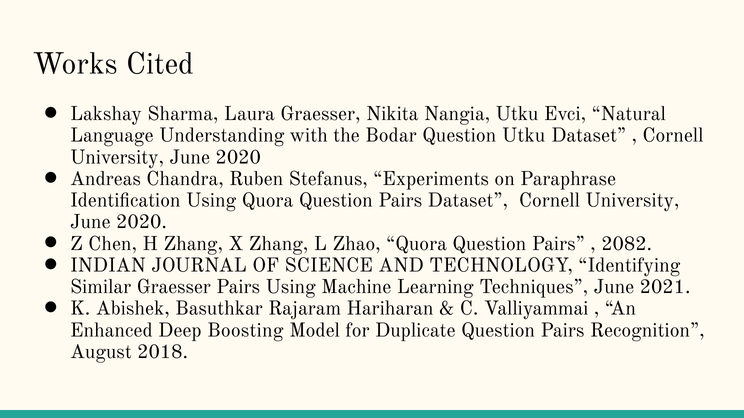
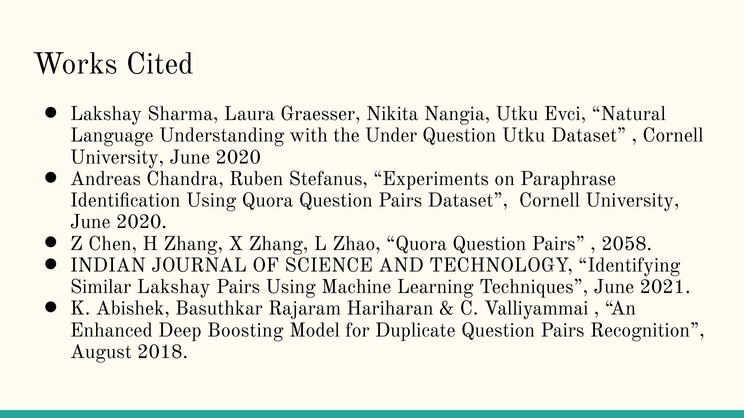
Bodar: Bodar -> Under
2082: 2082 -> 2058
Similar Graesser: Graesser -> Lakshay
